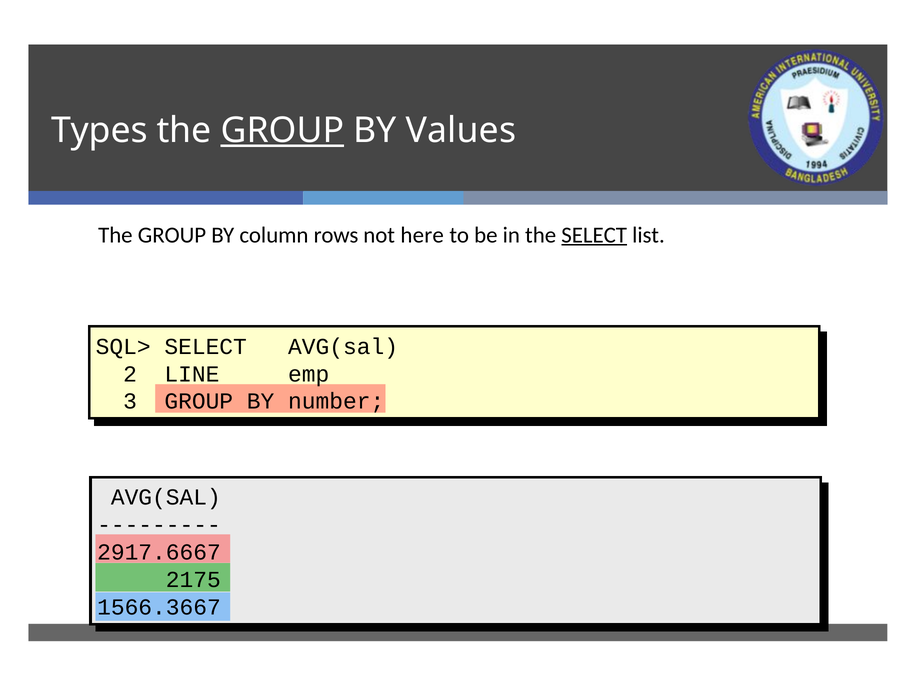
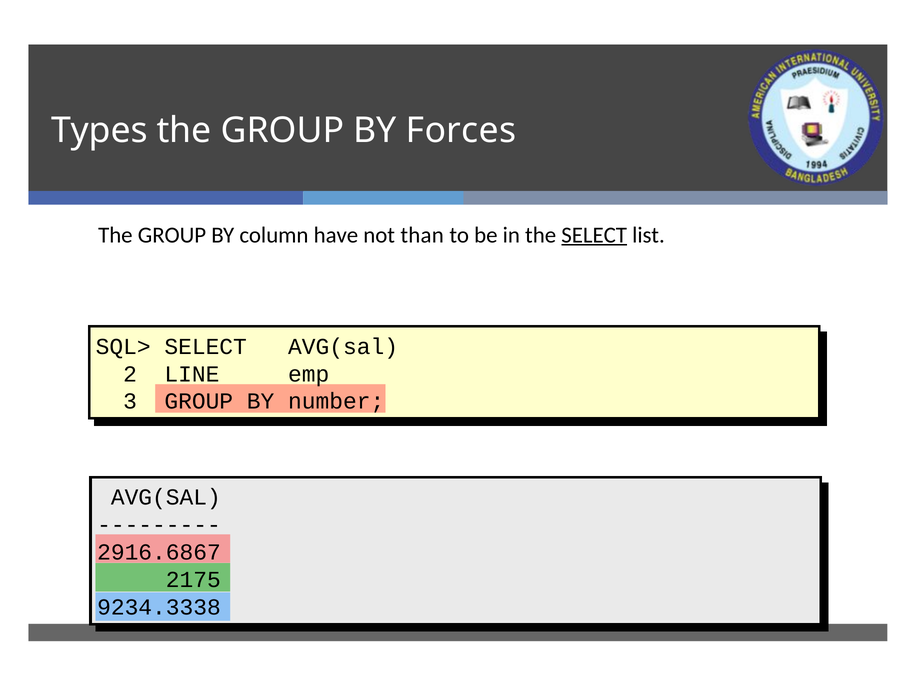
GROUP at (282, 130) underline: present -> none
Values: Values -> Forces
rows: rows -> have
here: here -> than
2917.6667: 2917.6667 -> 2916.6867
1566.3667: 1566.3667 -> 9234.3338
